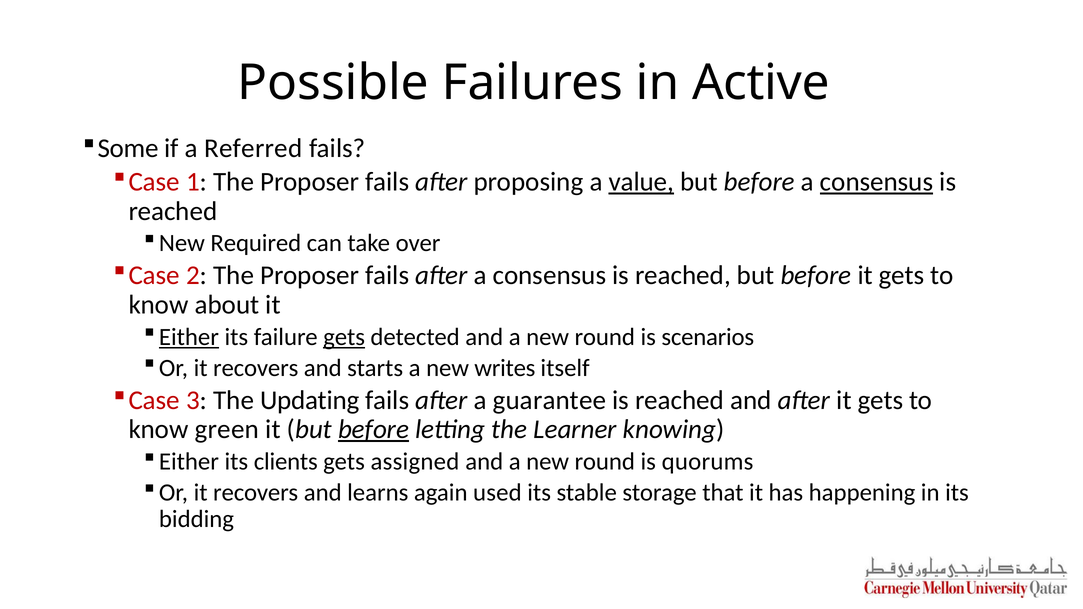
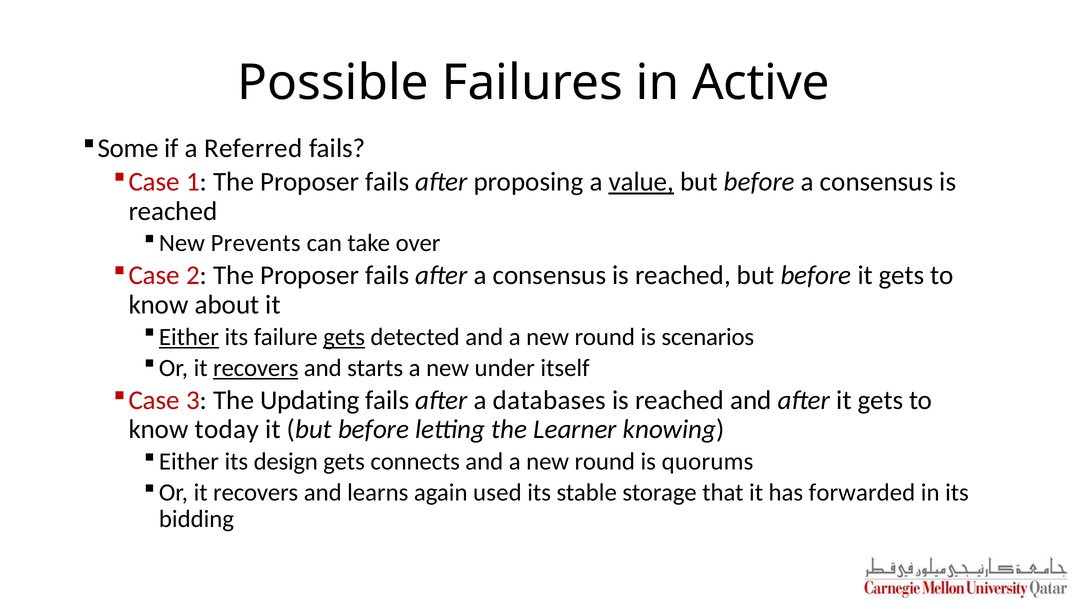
consensus at (877, 182) underline: present -> none
Required: Required -> Prevents
recovers at (256, 368) underline: none -> present
writes: writes -> under
guarantee: guarantee -> databases
green: green -> today
before at (374, 429) underline: present -> none
clients: clients -> design
assigned: assigned -> connects
happening: happening -> forwarded
